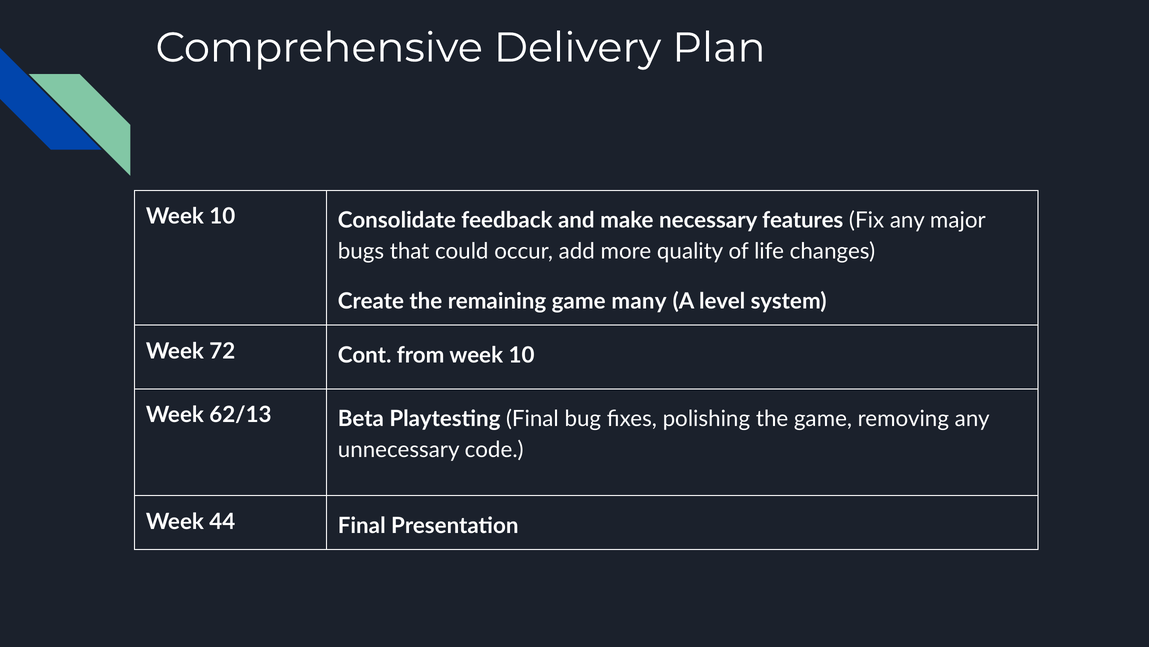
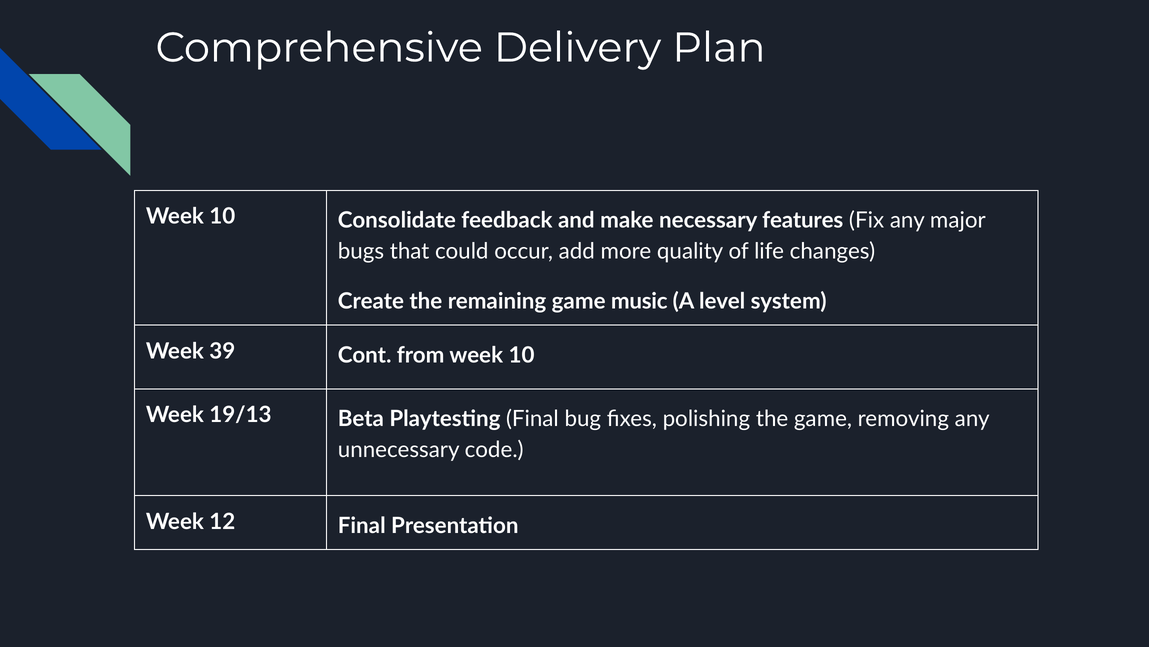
many: many -> music
72: 72 -> 39
62/13: 62/13 -> 19/13
44: 44 -> 12
